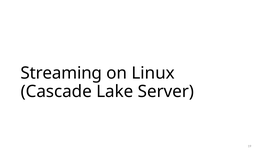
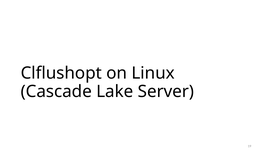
Streaming: Streaming -> Clflushopt
